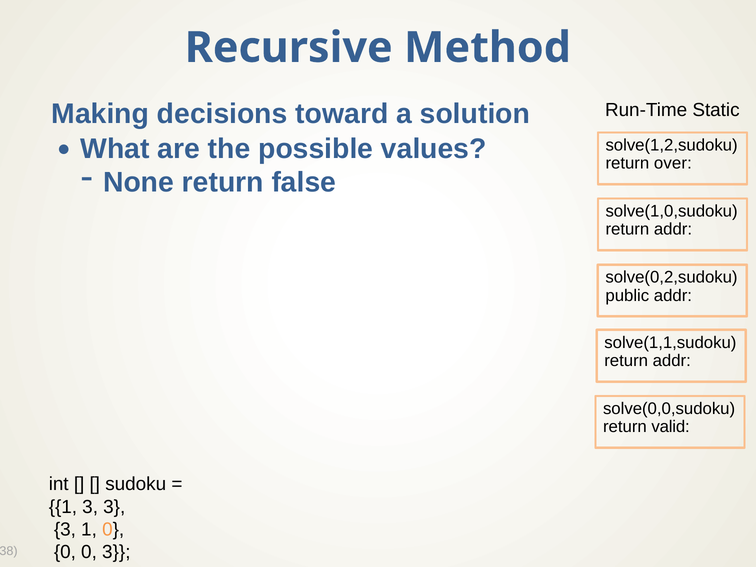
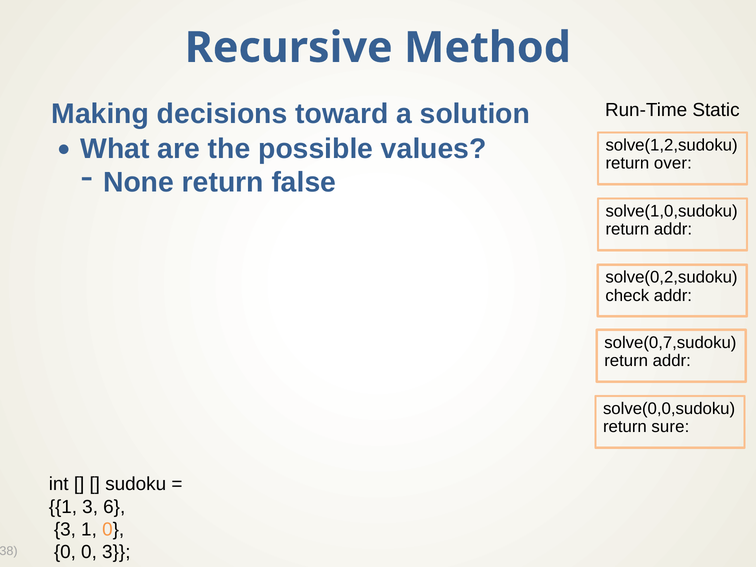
public: public -> check
solve(1,1,sudoku: solve(1,1,sudoku -> solve(0,7,sudoku
valid: valid -> sure
1 3 3: 3 -> 6
